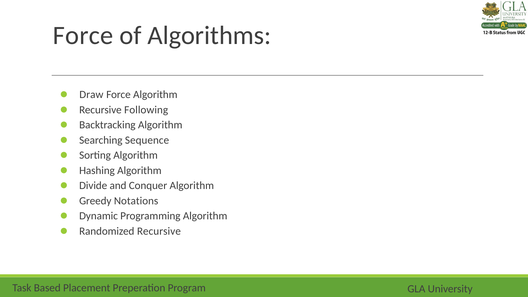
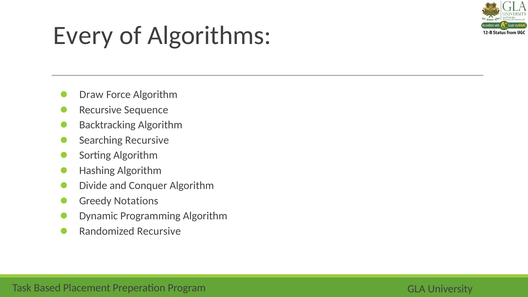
Force at (83, 35): Force -> Every
Following: Following -> Sequence
Searching Sequence: Sequence -> Recursive
